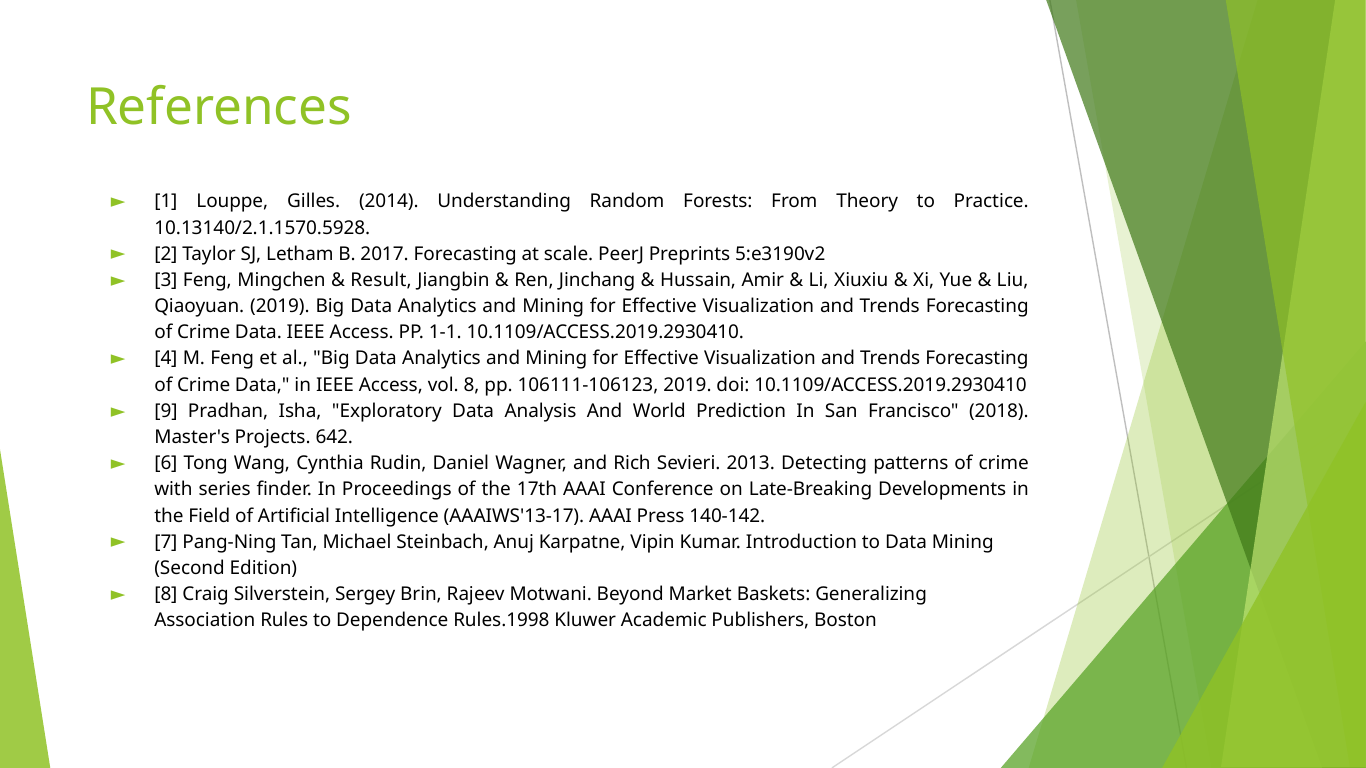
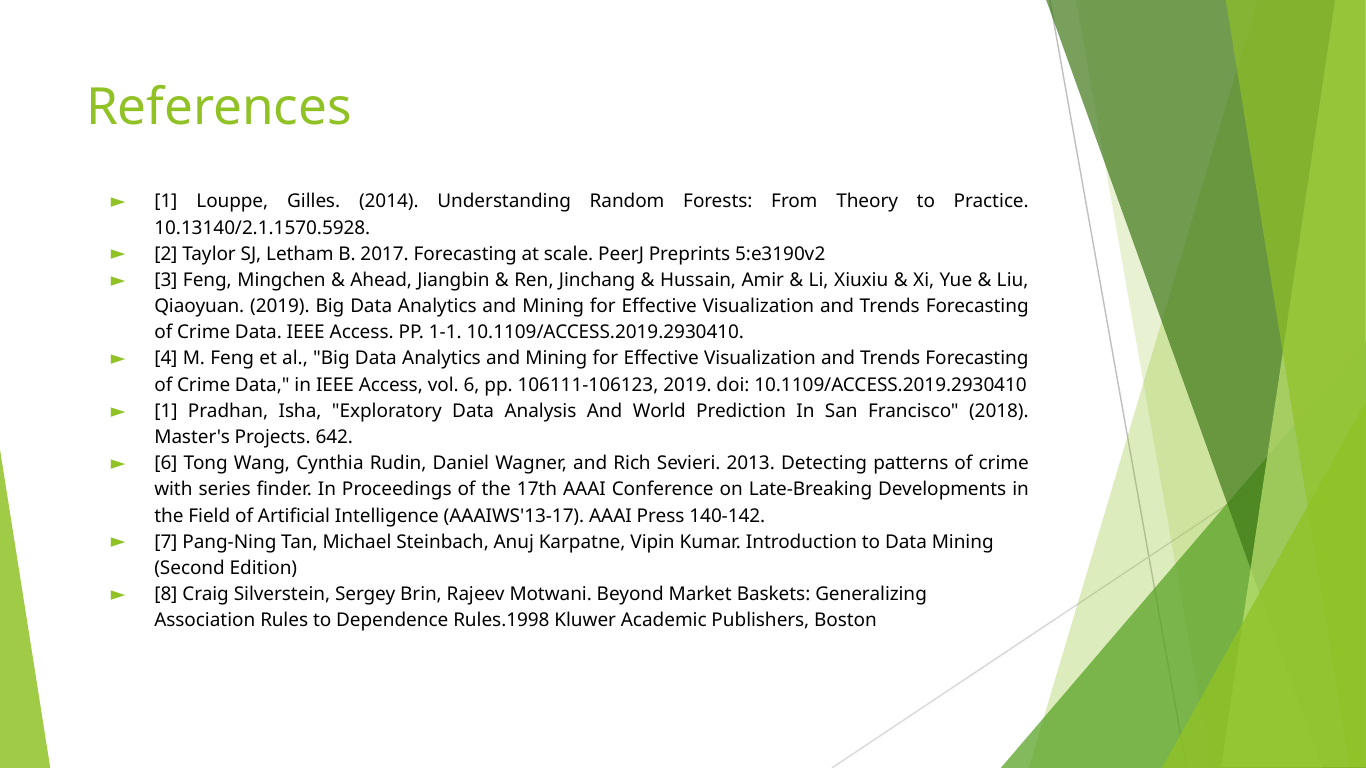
Result: Result -> Ahead
vol 8: 8 -> 6
9 at (166, 411): 9 -> 1
